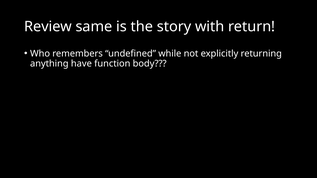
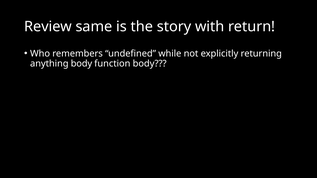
anything have: have -> body
